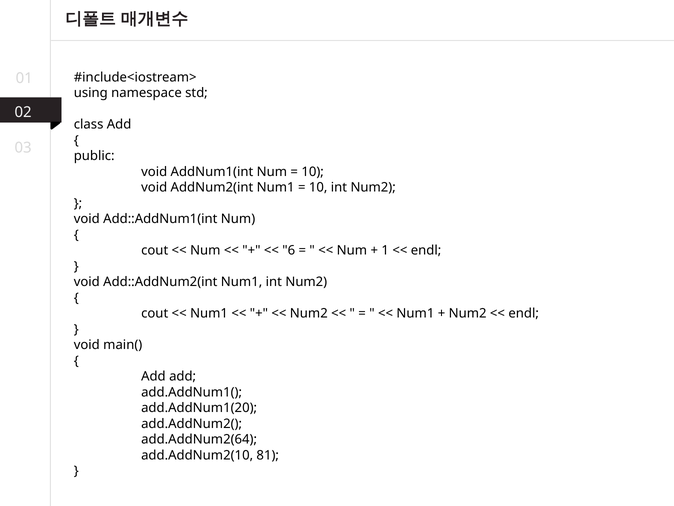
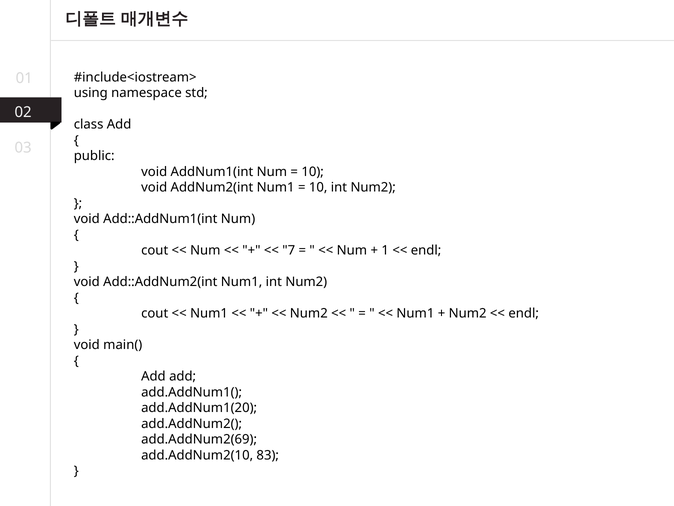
6: 6 -> 7
add.AddNum2(64: add.AddNum2(64 -> add.AddNum2(69
81: 81 -> 83
